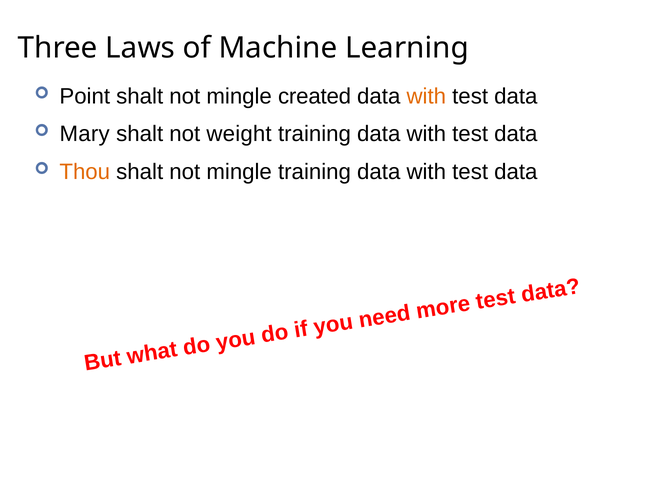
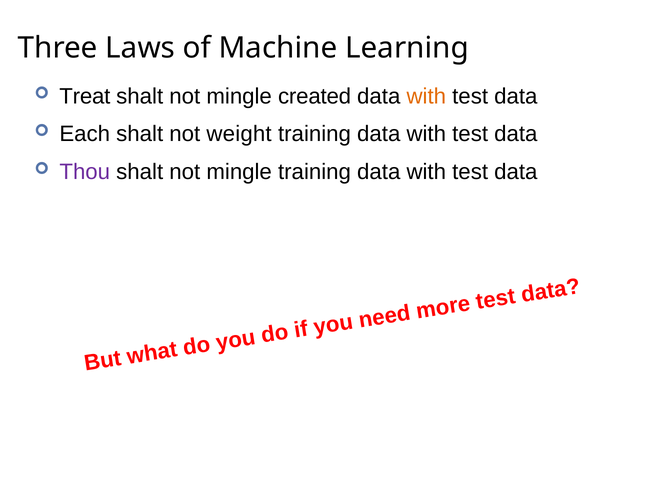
Point: Point -> Treat
Mary: Mary -> Each
Thou colour: orange -> purple
